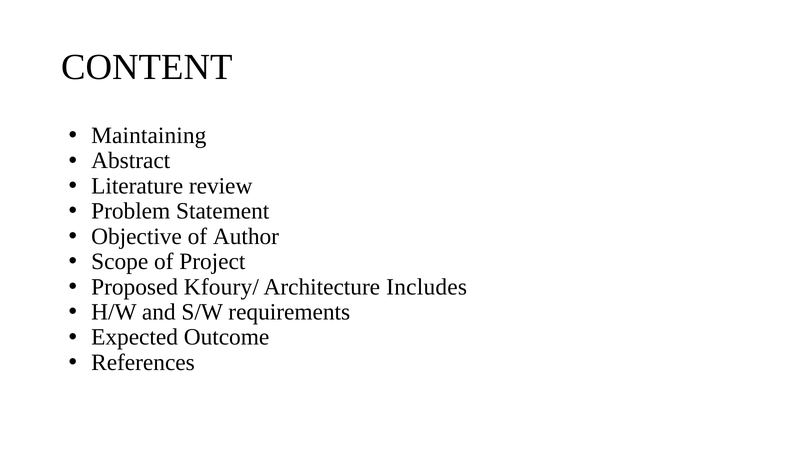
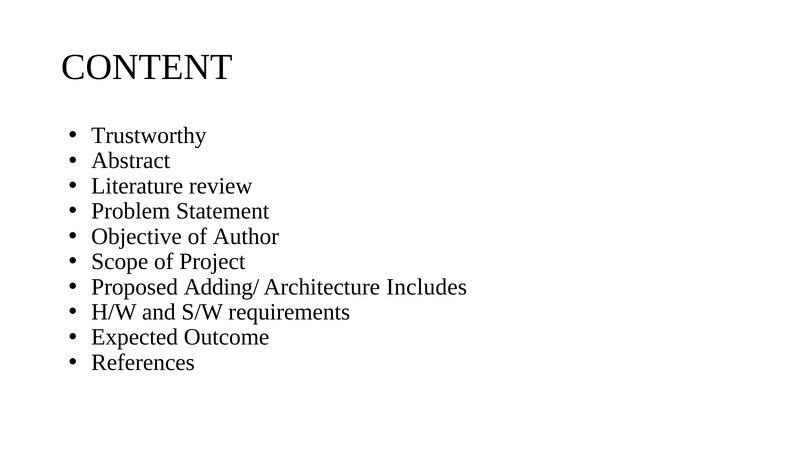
Maintaining: Maintaining -> Trustworthy
Kfoury/: Kfoury/ -> Adding/
